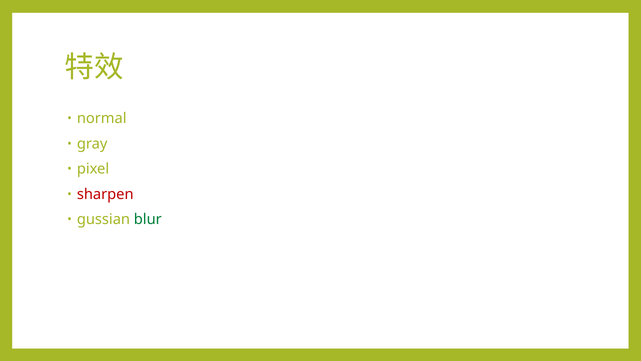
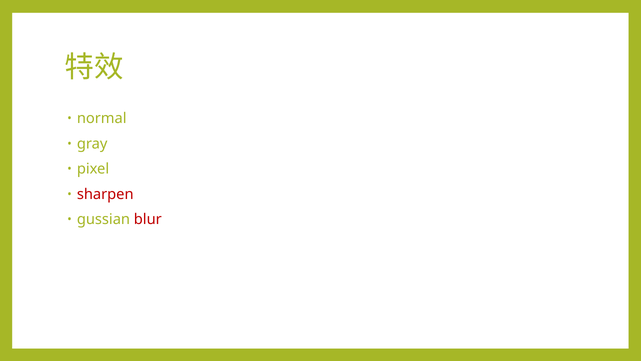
blur colour: green -> red
